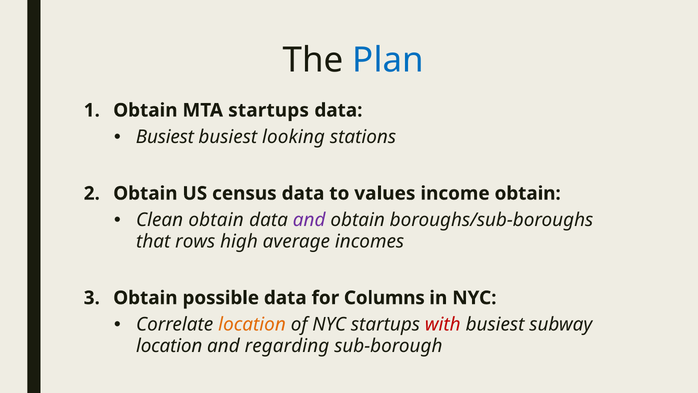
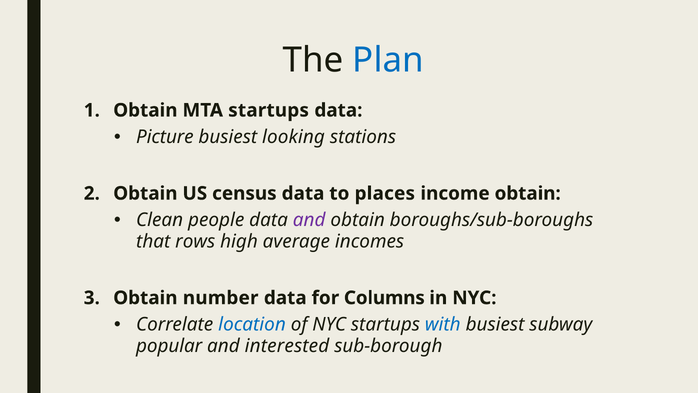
Busiest at (165, 137): Busiest -> Picture
values: values -> places
Clean obtain: obtain -> people
possible: possible -> number
location at (252, 324) colour: orange -> blue
with colour: red -> blue
location at (169, 345): location -> popular
regarding: regarding -> interested
